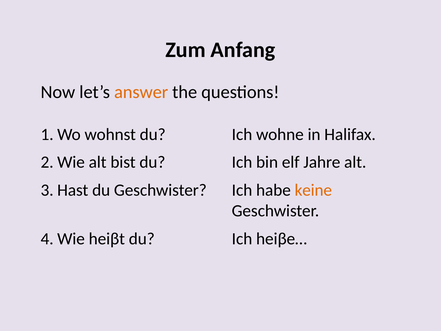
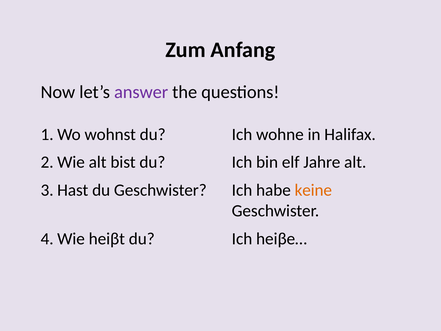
answer colour: orange -> purple
